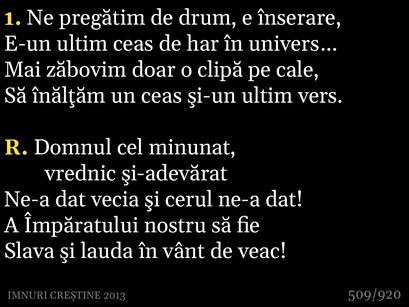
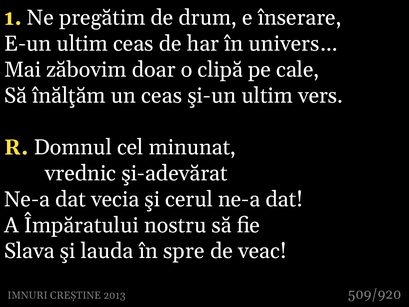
vânt: vânt -> spre
